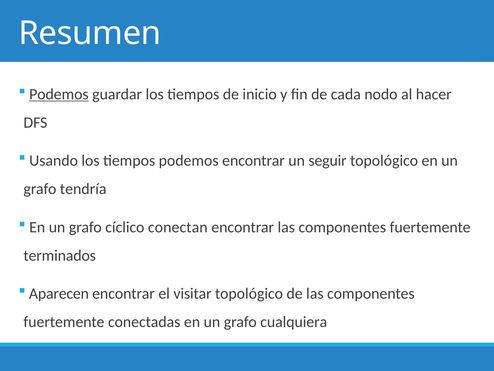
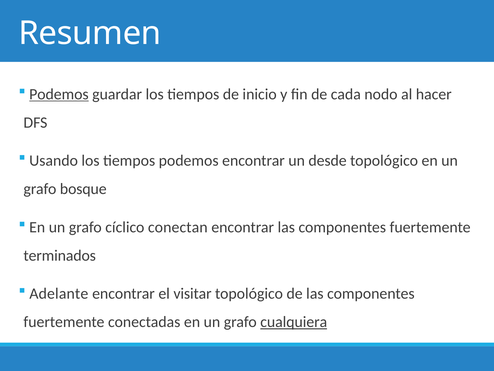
seguir: seguir -> desde
tendría: tendría -> bosque
Aparecen: Aparecen -> Adelante
cualquiera underline: none -> present
